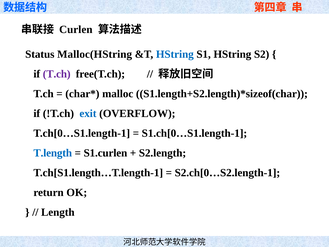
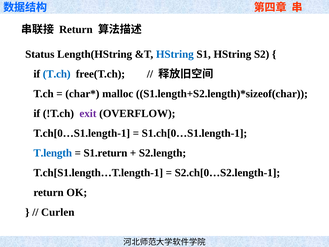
Curlen at (76, 29): Curlen -> Return
Malloc(HString: Malloc(HString -> Length(HString
T.ch at (57, 74) colour: purple -> blue
exit colour: blue -> purple
S1.curlen: S1.curlen -> S1.return
Length: Length -> Curlen
